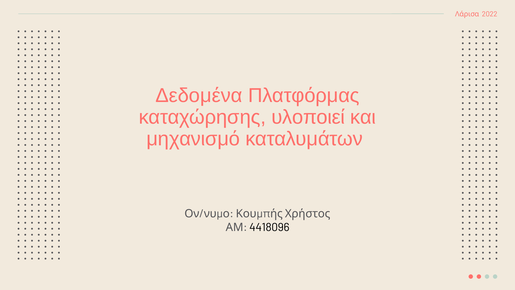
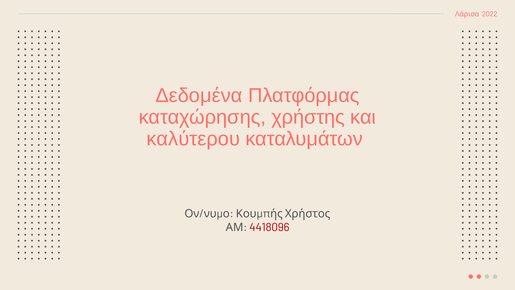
υλοποιεί: υλοποιεί -> χρήστης
μηχανισμό: μηχανισμό -> καλύτερου
4418096 colour: black -> red
